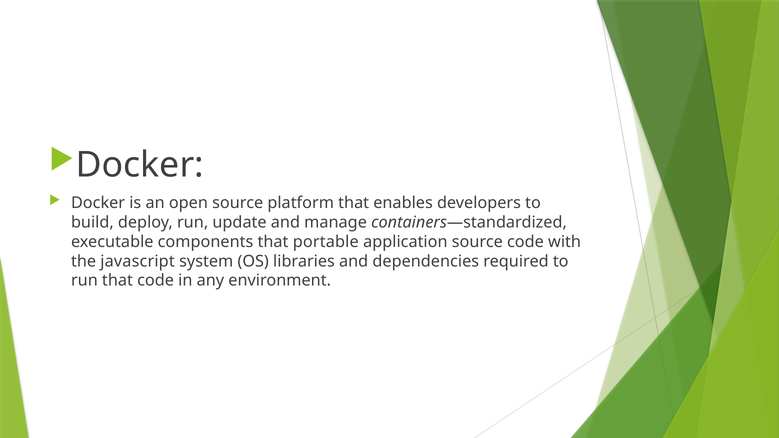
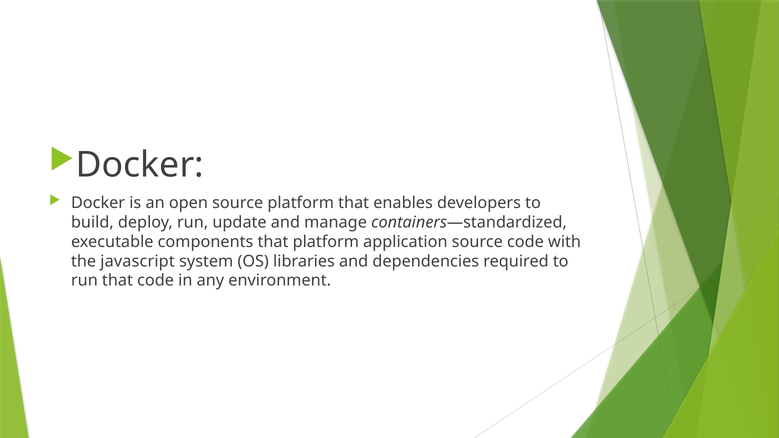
that portable: portable -> platform
